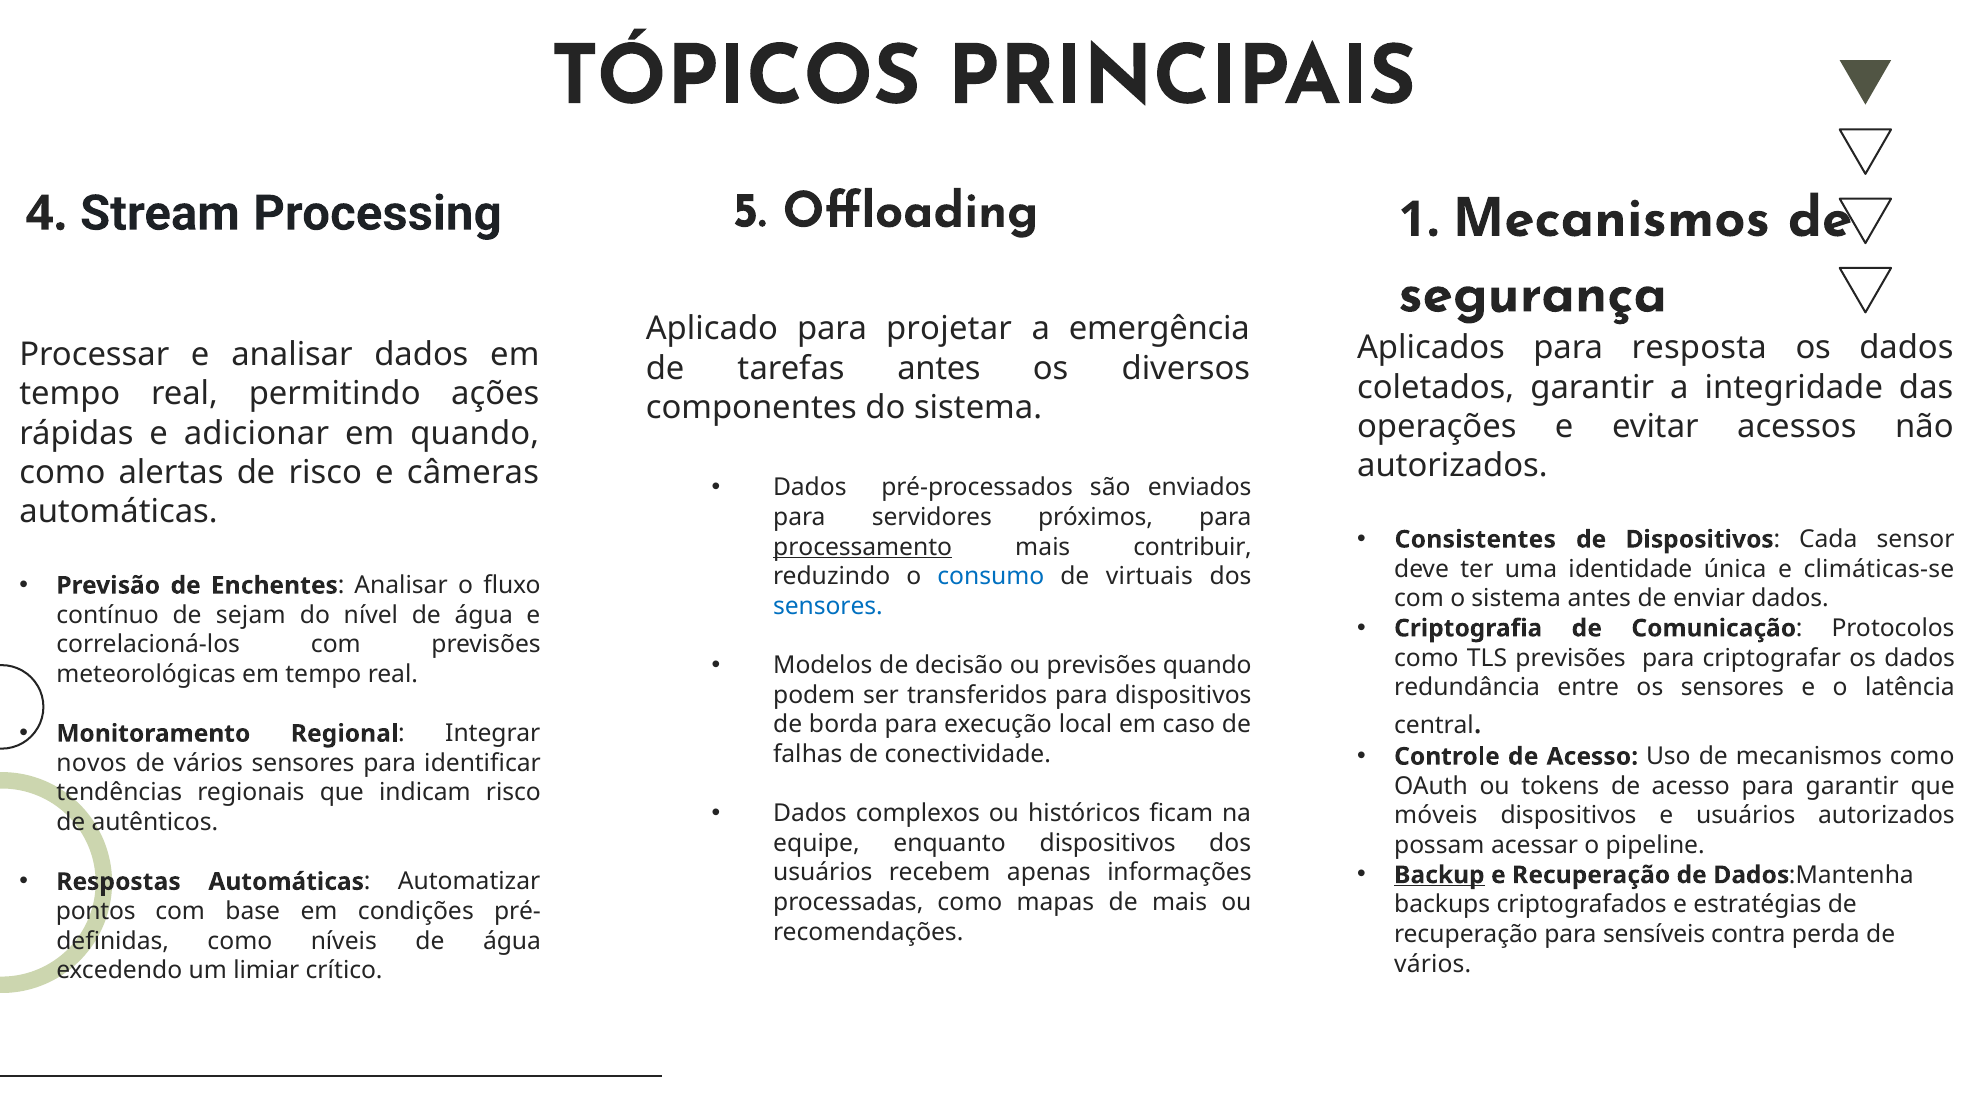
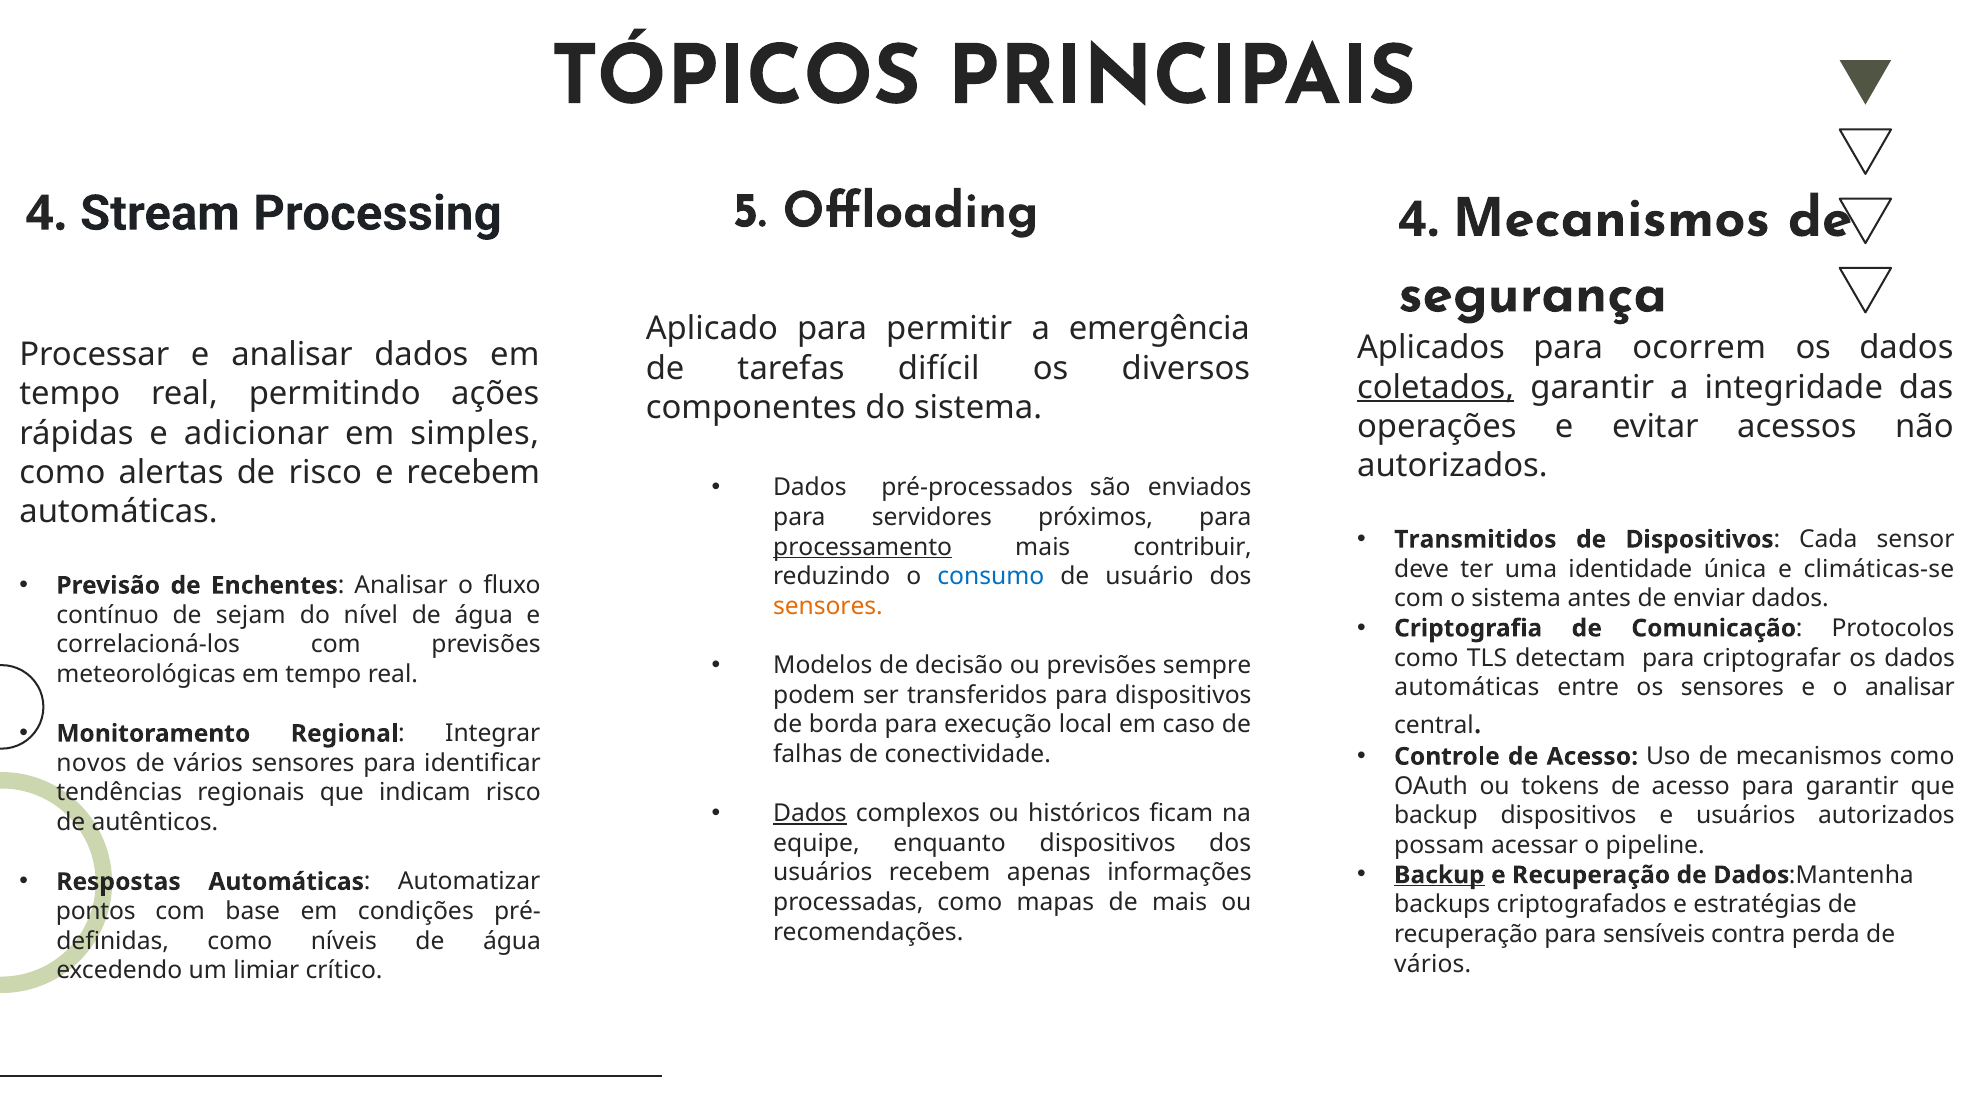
Processing 1: 1 -> 4
projetar: projetar -> permitir
resposta: resposta -> ocorrem
tarefas antes: antes -> difícil
coletados underline: none -> present
em quando: quando -> simples
e câmeras: câmeras -> recebem
Consistentes: Consistentes -> Transmitidos
virtuais: virtuais -> usuário
sensores at (828, 606) colour: blue -> orange
TLS previsões: previsões -> detectam
previsões quando: quando -> sempre
redundância at (1467, 687): redundância -> automáticas
o latência: latência -> analisar
Dados at (810, 813) underline: none -> present
móveis at (1436, 816): móveis -> backup
